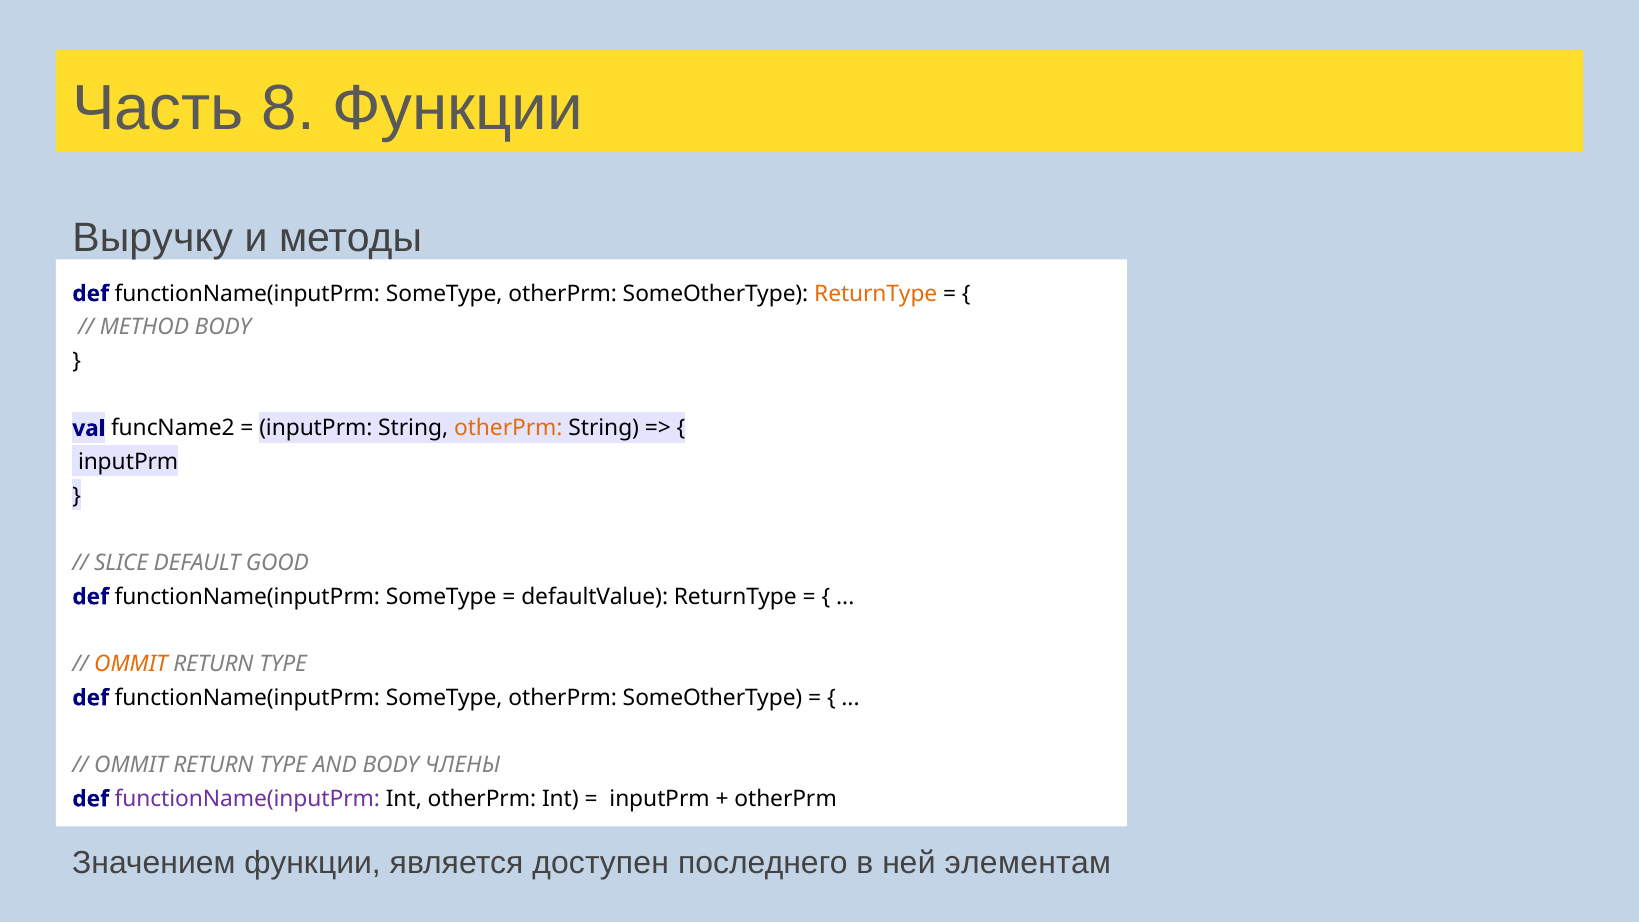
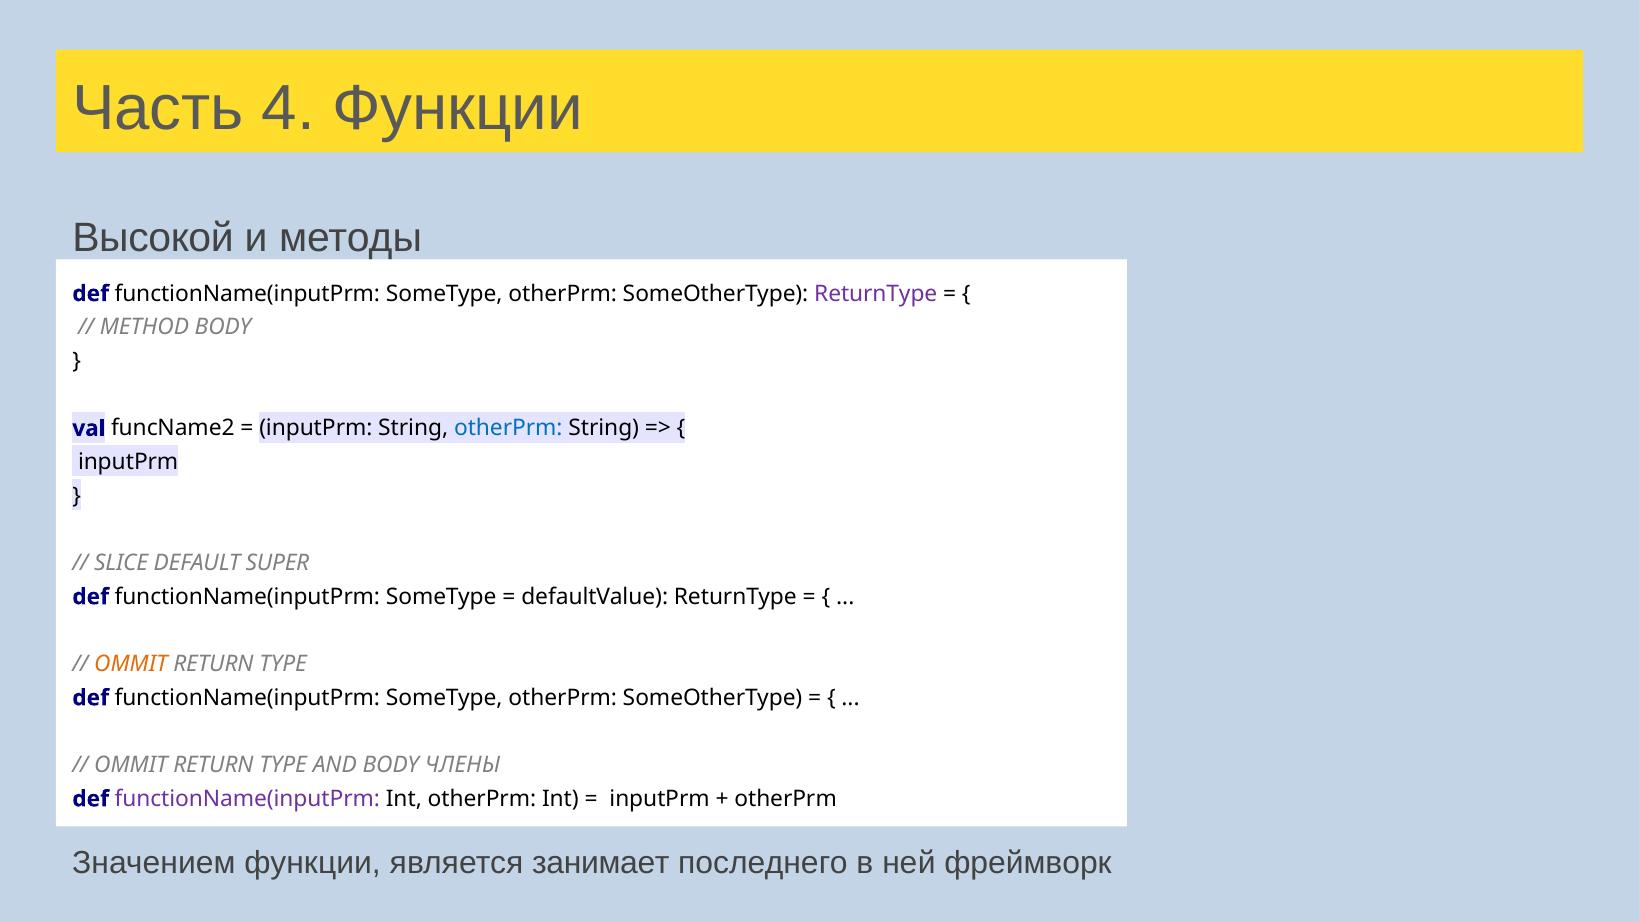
8: 8 -> 4
Выручку: Выручку -> Высокой
ReturnType at (876, 294) colour: orange -> purple
otherPrm at (508, 428) colour: orange -> blue
GOOD: GOOD -> SUPER
доступен: доступен -> занимает
элементам: элементам -> фреймворк
